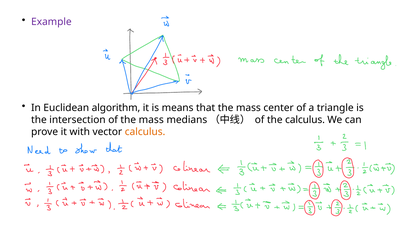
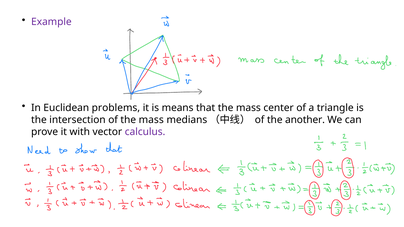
algorithm: algorithm -> problems
the calculus: calculus -> another
calculus at (145, 132) colour: orange -> purple
